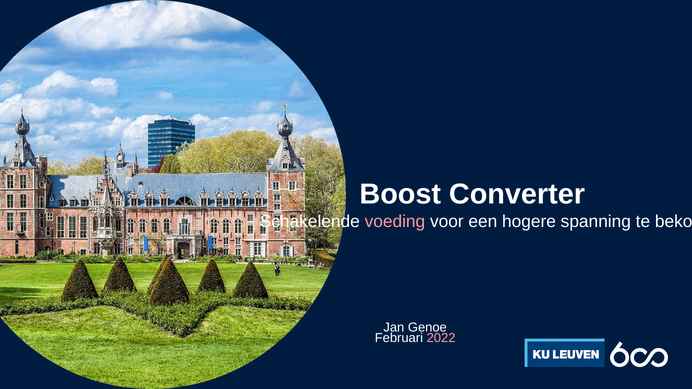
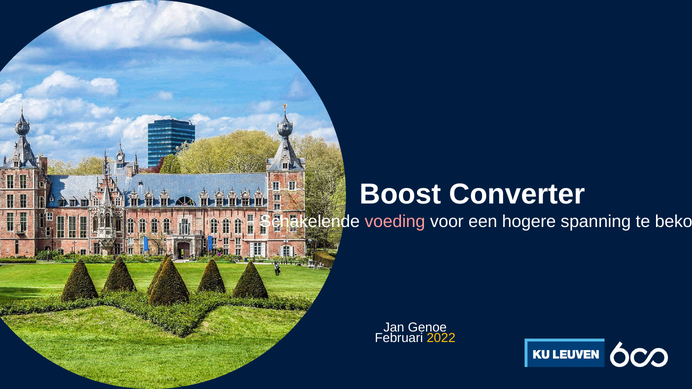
2022 colour: pink -> yellow
